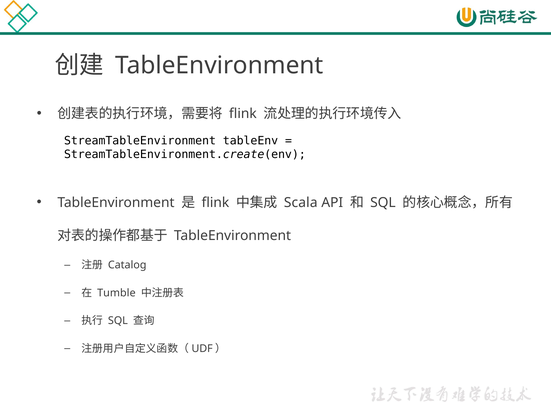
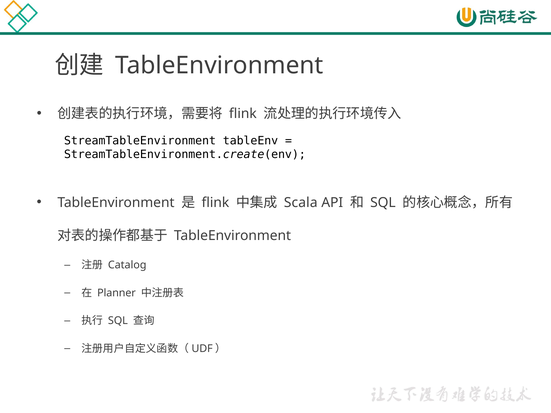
Tumble: Tumble -> Planner
